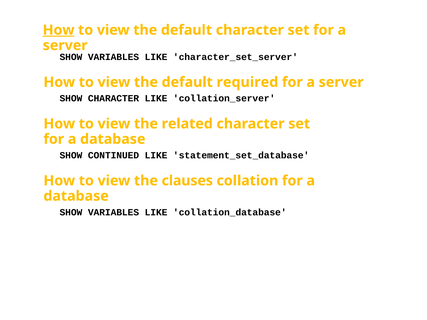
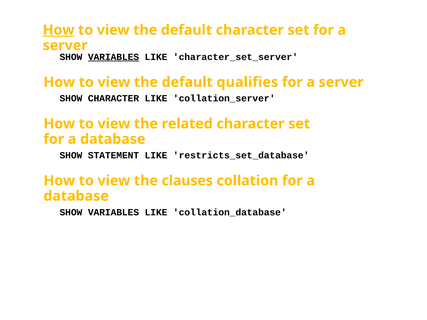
VARIABLES at (114, 57) underline: none -> present
required: required -> qualifies
CONTINUED: CONTINUED -> STATEMENT
statement_set_database: statement_set_database -> restricts_set_database
